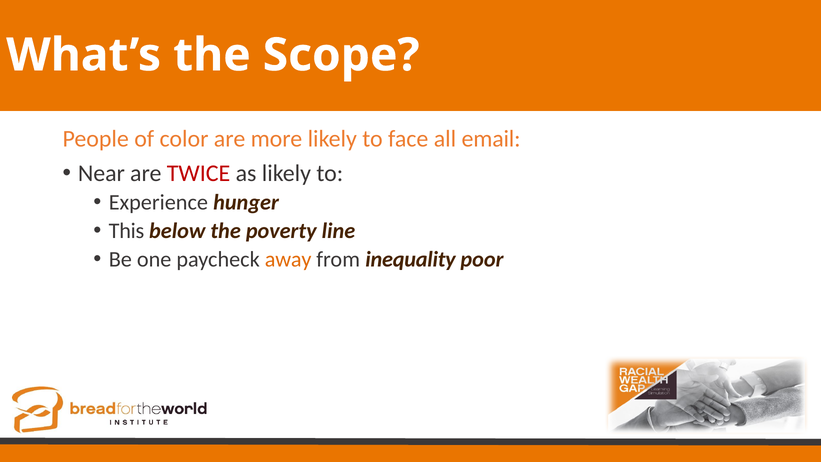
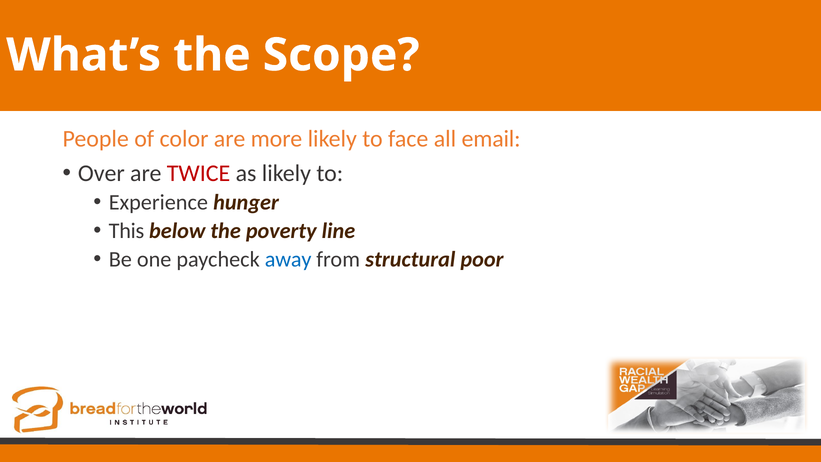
Near: Near -> Over
away colour: orange -> blue
inequality: inequality -> structural
